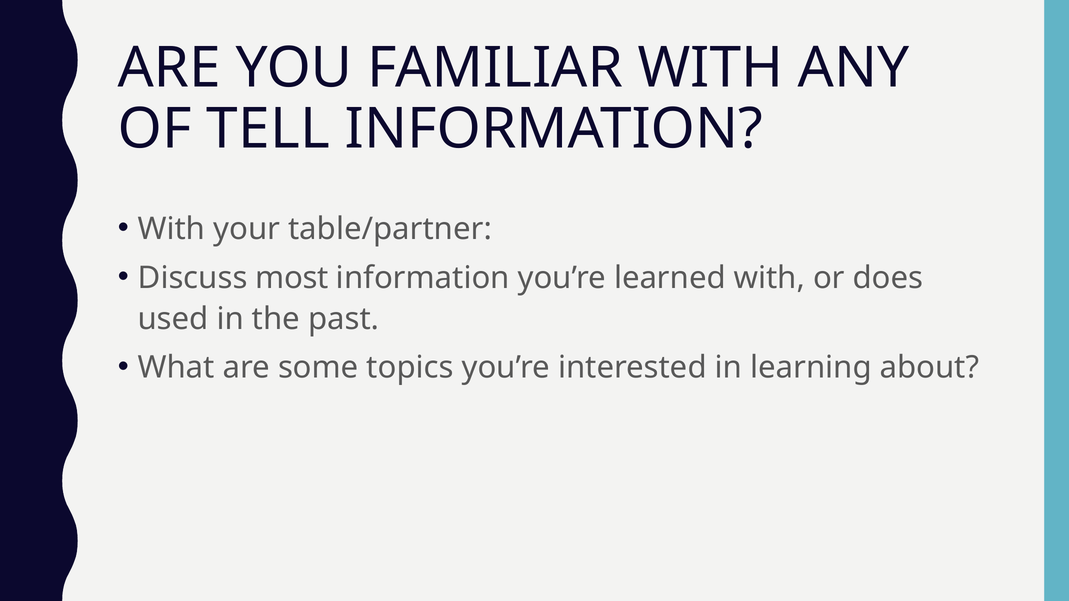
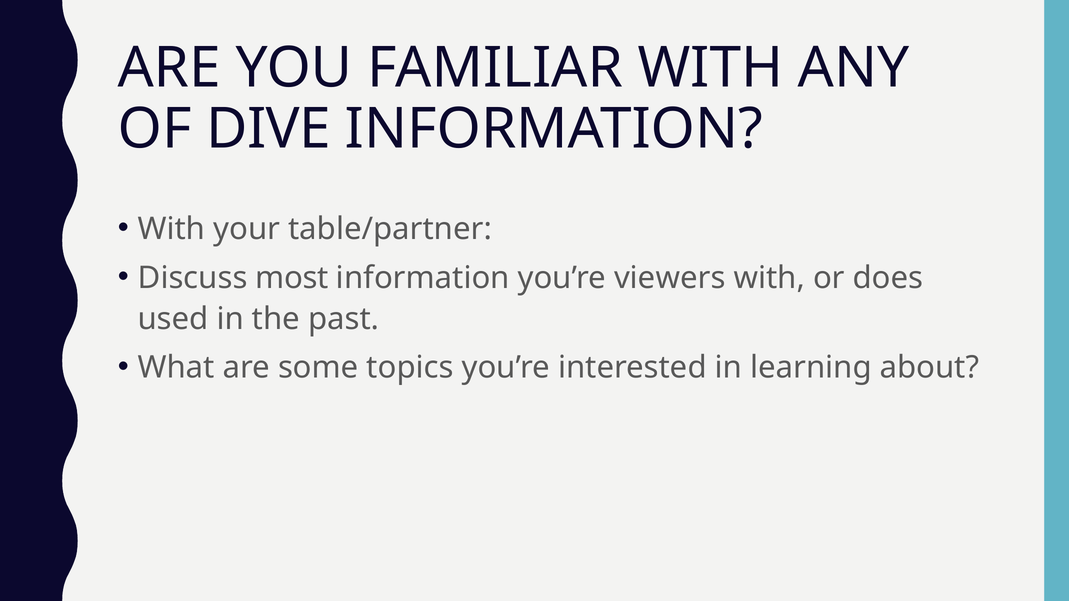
TELL: TELL -> DIVE
learned: learned -> viewers
